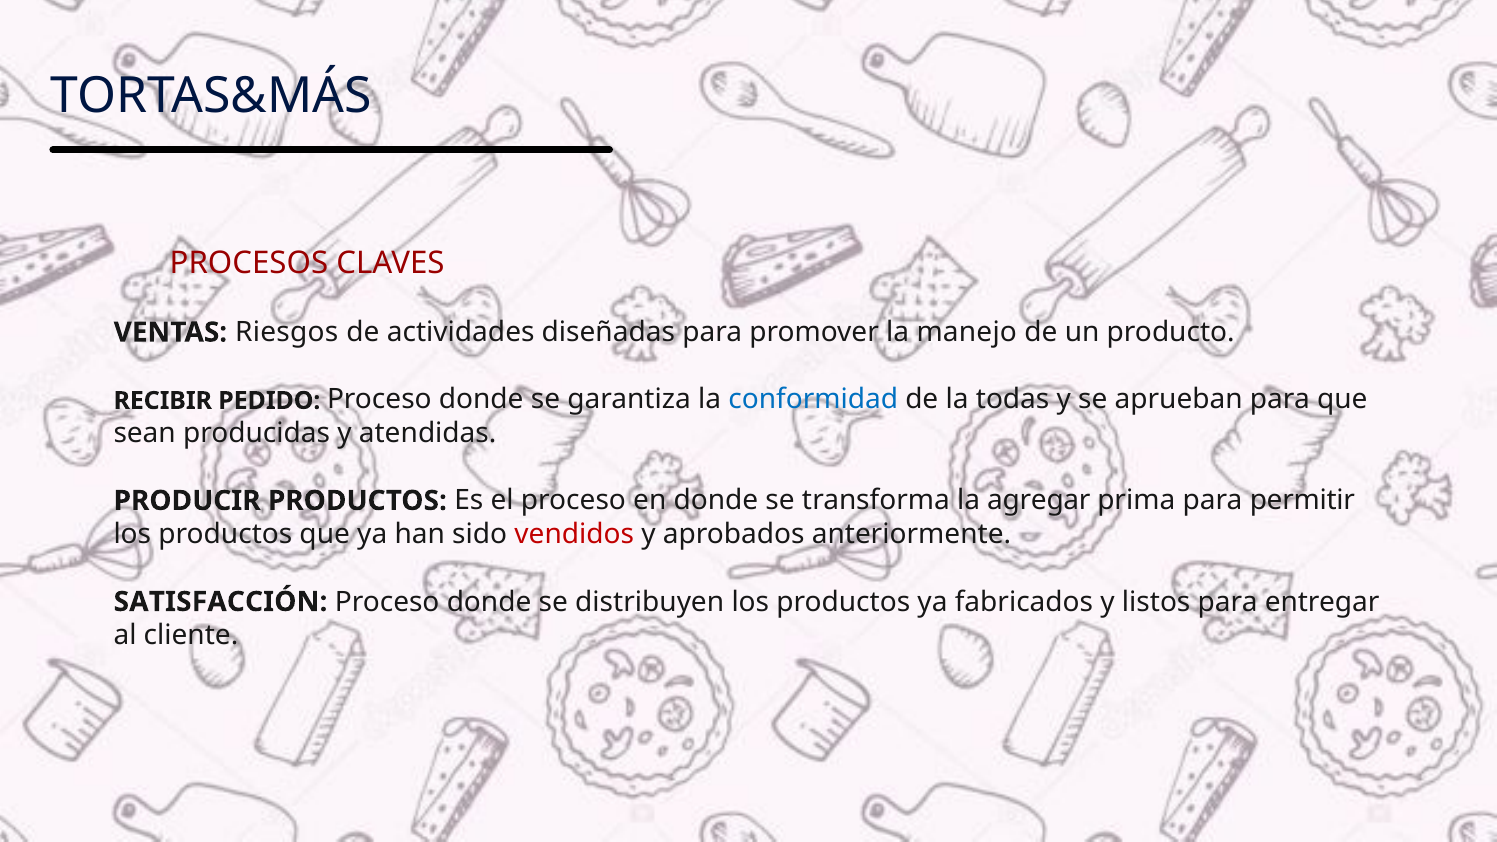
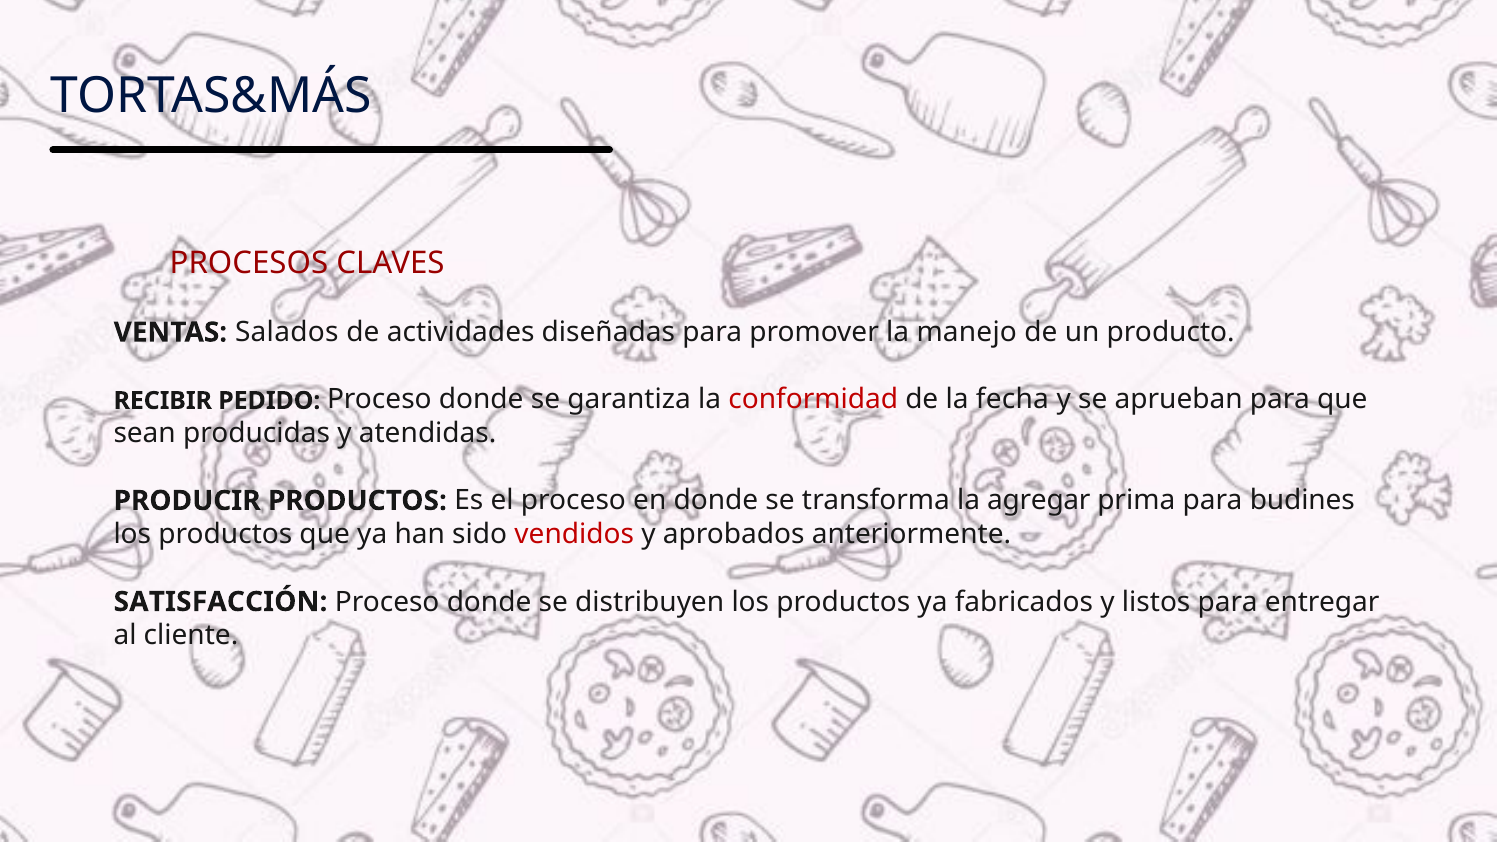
Riesgos: Riesgos -> Salados
conformidad colour: blue -> red
todas: todas -> fecha
permitir: permitir -> budines
